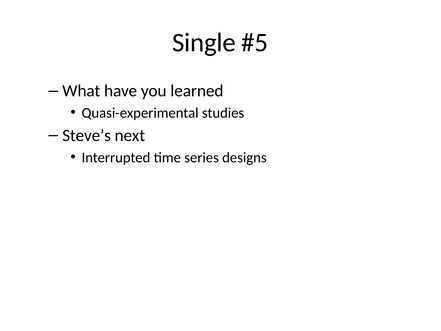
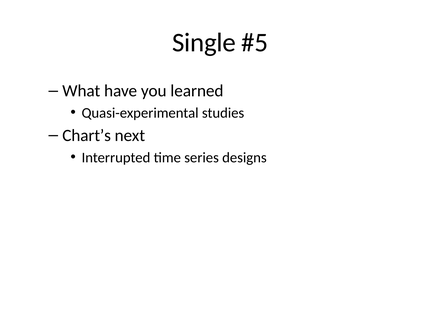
Steve’s: Steve’s -> Chart’s
